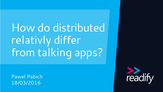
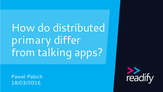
relativly: relativly -> primary
